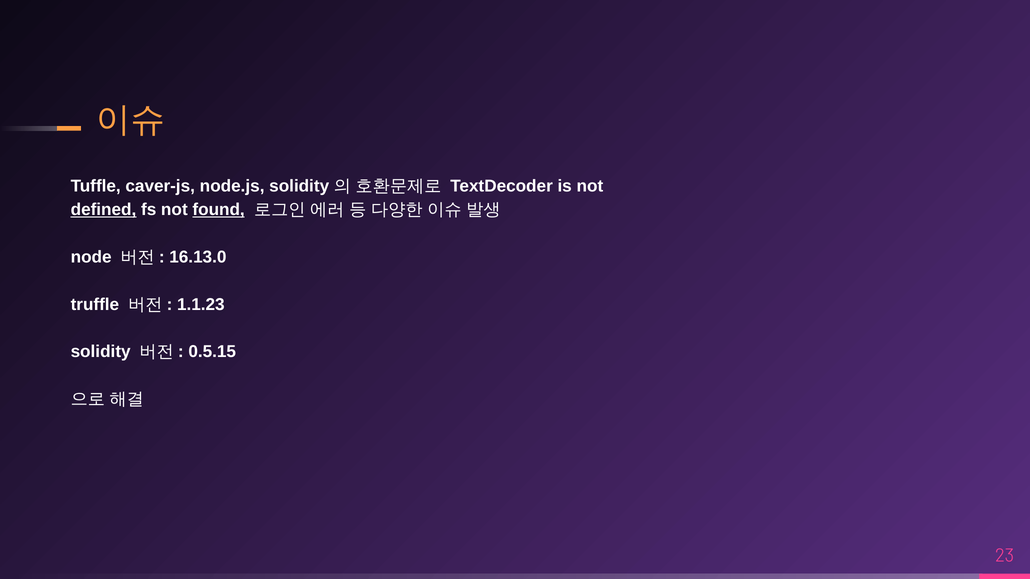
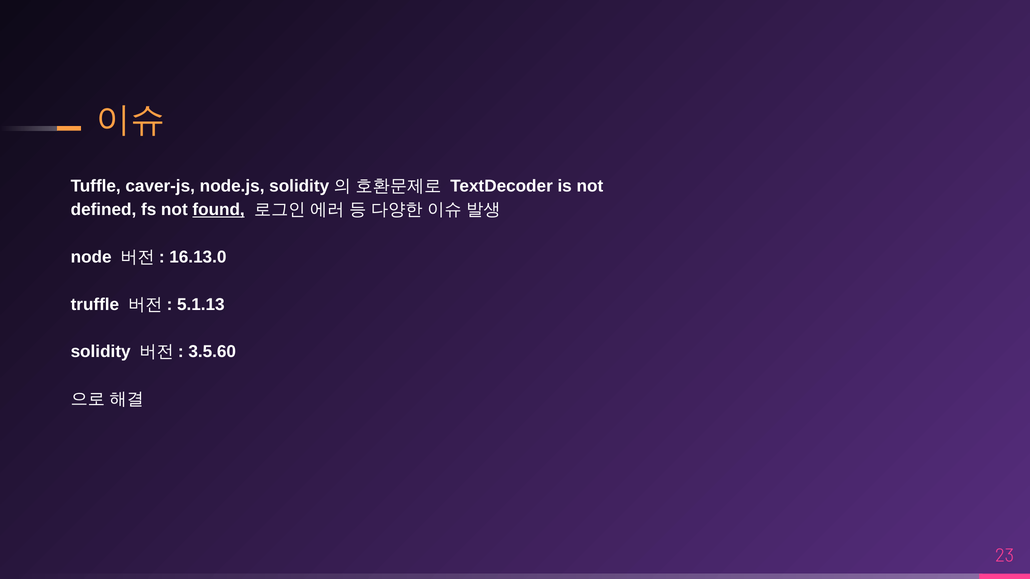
defined underline: present -> none
1.1.23: 1.1.23 -> 5.1.13
0.5.15: 0.5.15 -> 3.5.60
